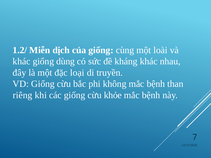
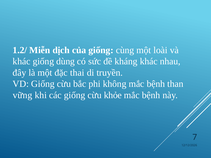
loại: loại -> thai
riêng: riêng -> vững
